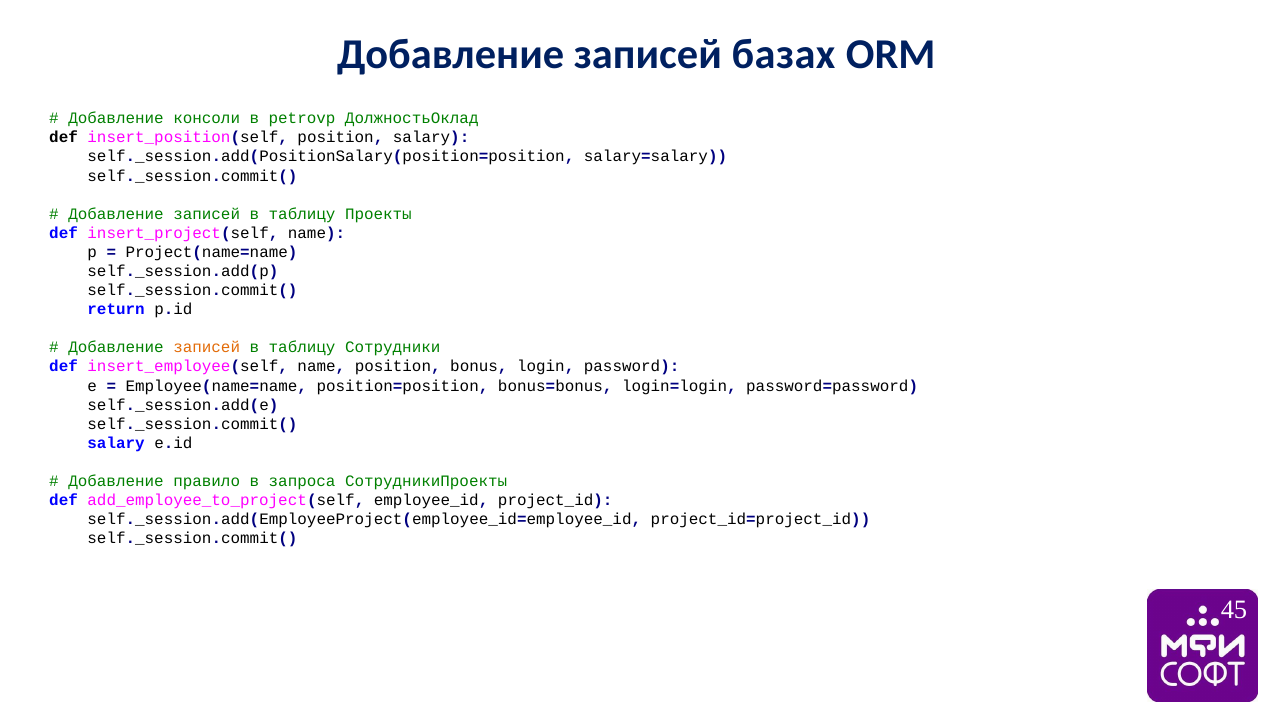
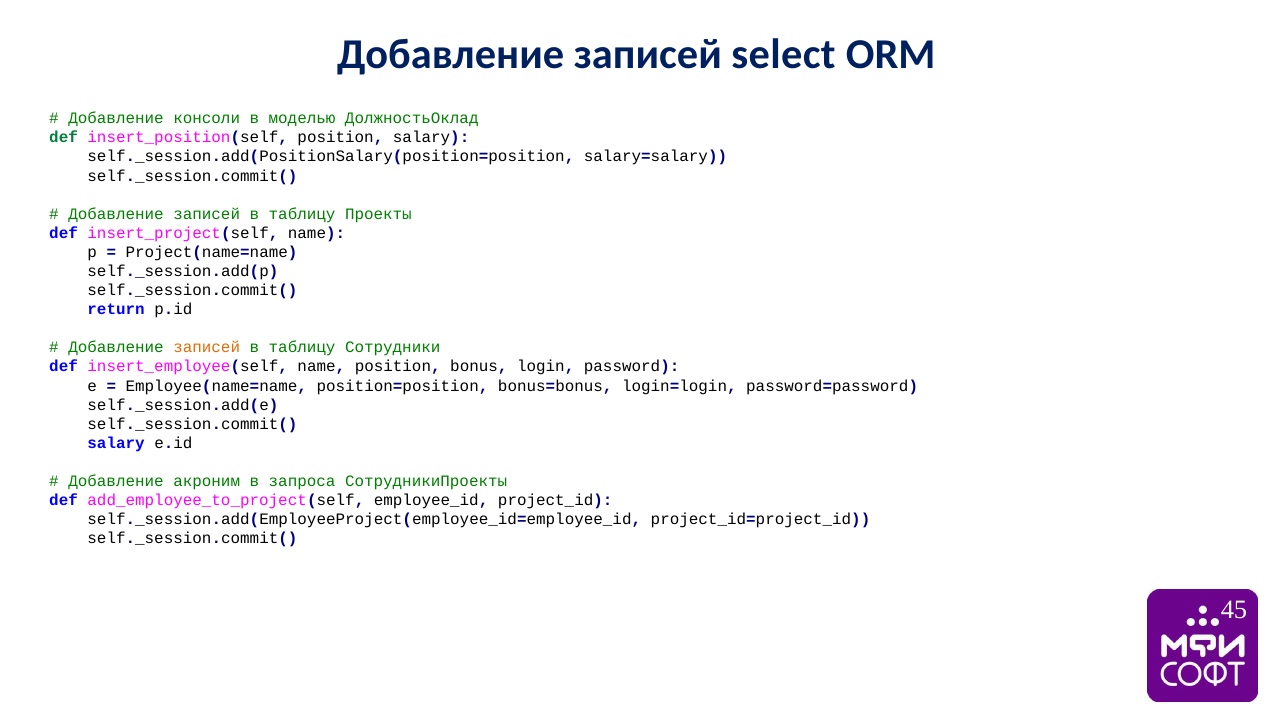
базах: базах -> select
petrovp: petrovp -> моделью
def at (64, 138) colour: black -> green
правило: правило -> акроним
